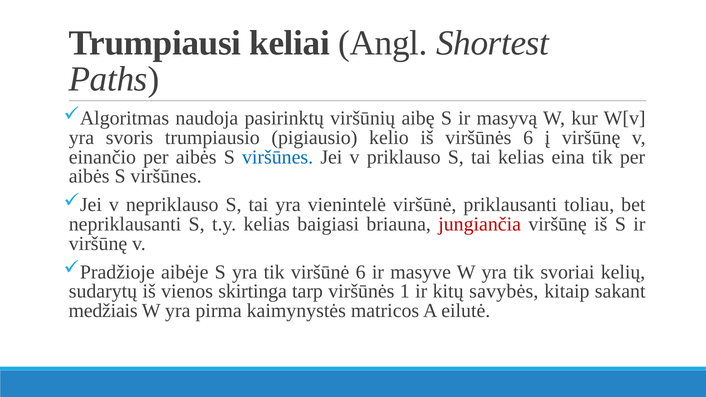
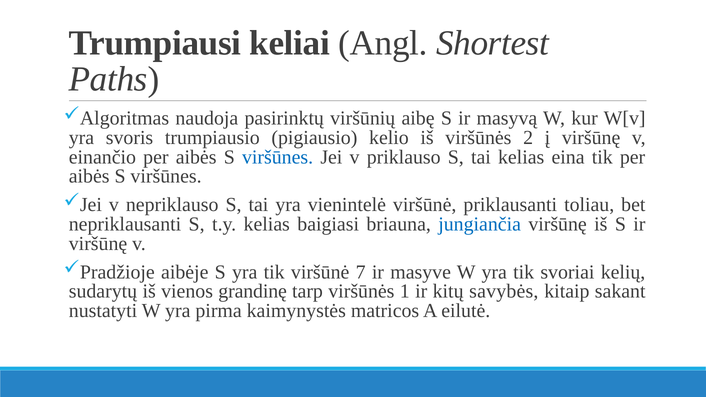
viršūnės 6: 6 -> 2
jungiančia colour: red -> blue
viršūnė 6: 6 -> 7
skirtinga: skirtinga -> grandinę
medžiais: medžiais -> nustatyti
